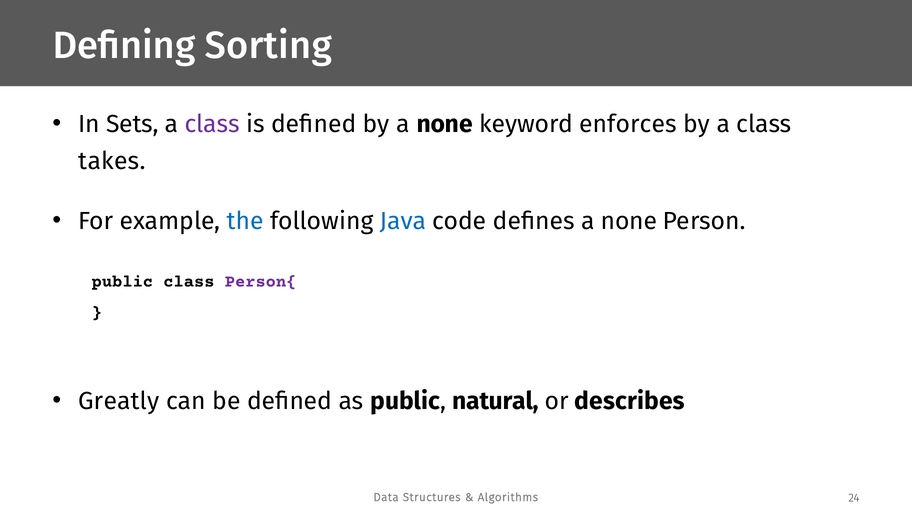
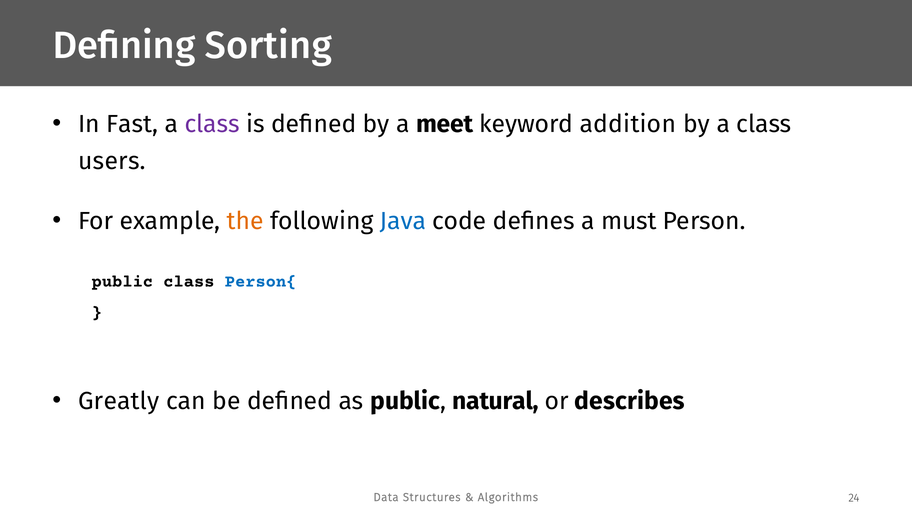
Sets: Sets -> Fast
by a none: none -> meet
enforces: enforces -> addition
takes: takes -> users
the colour: blue -> orange
defines a none: none -> must
Person{ colour: purple -> blue
